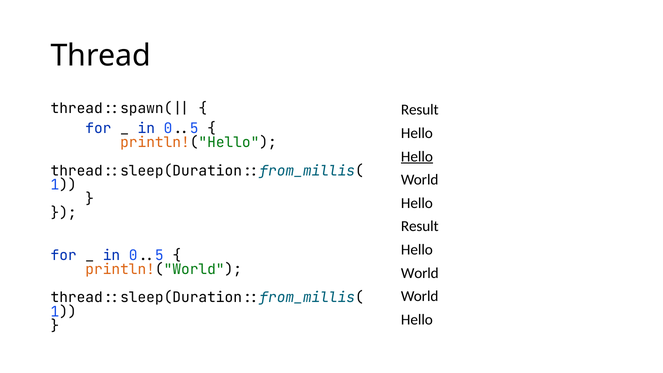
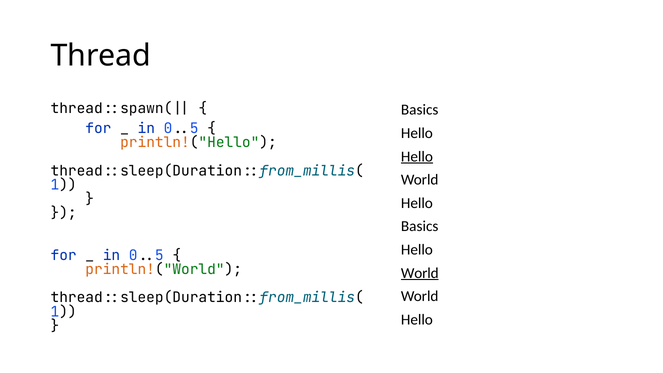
Result at (420, 110): Result -> Basics
Result at (420, 226): Result -> Basics
World at (420, 273) underline: none -> present
